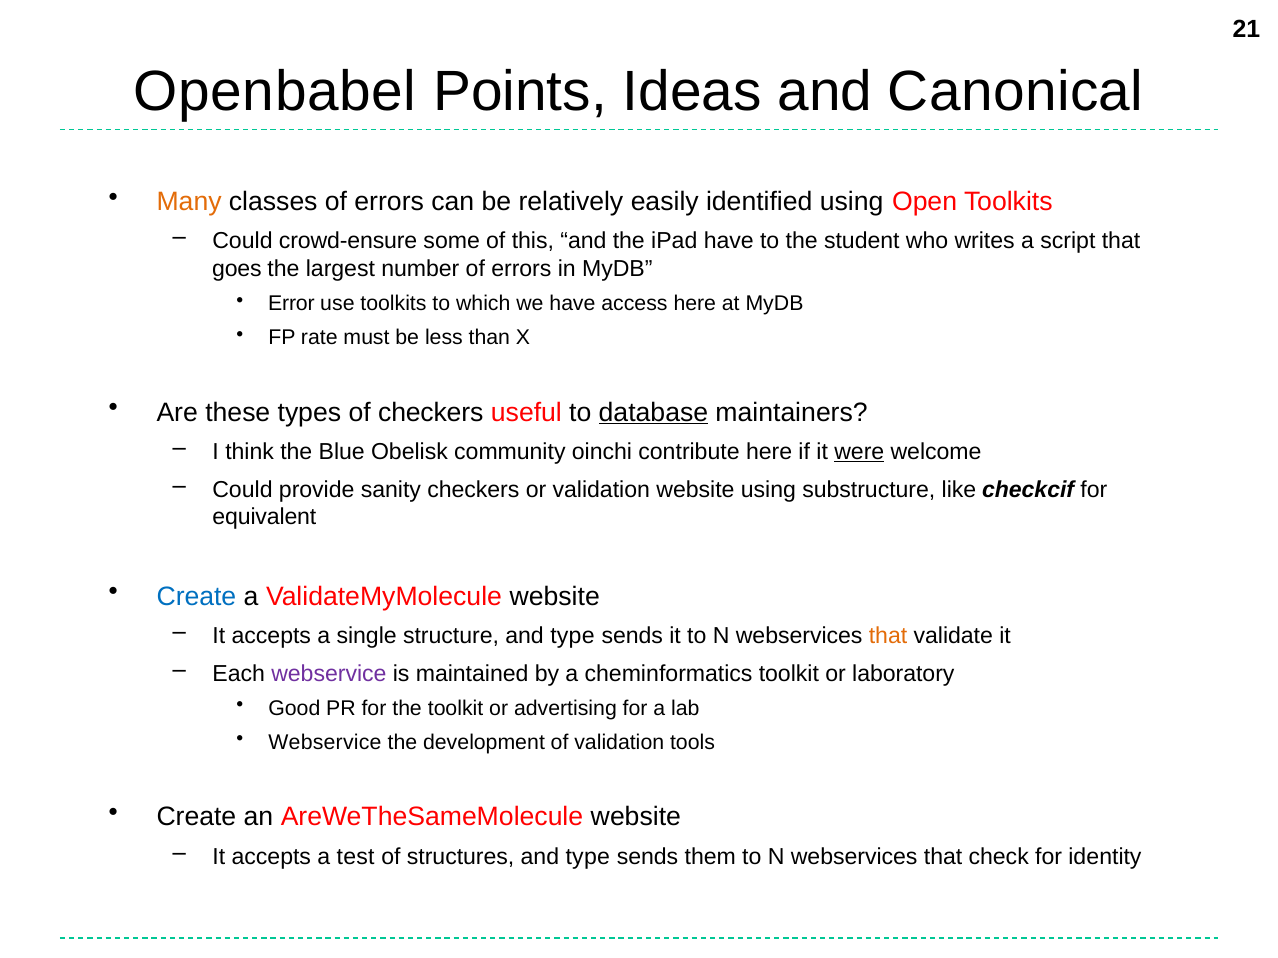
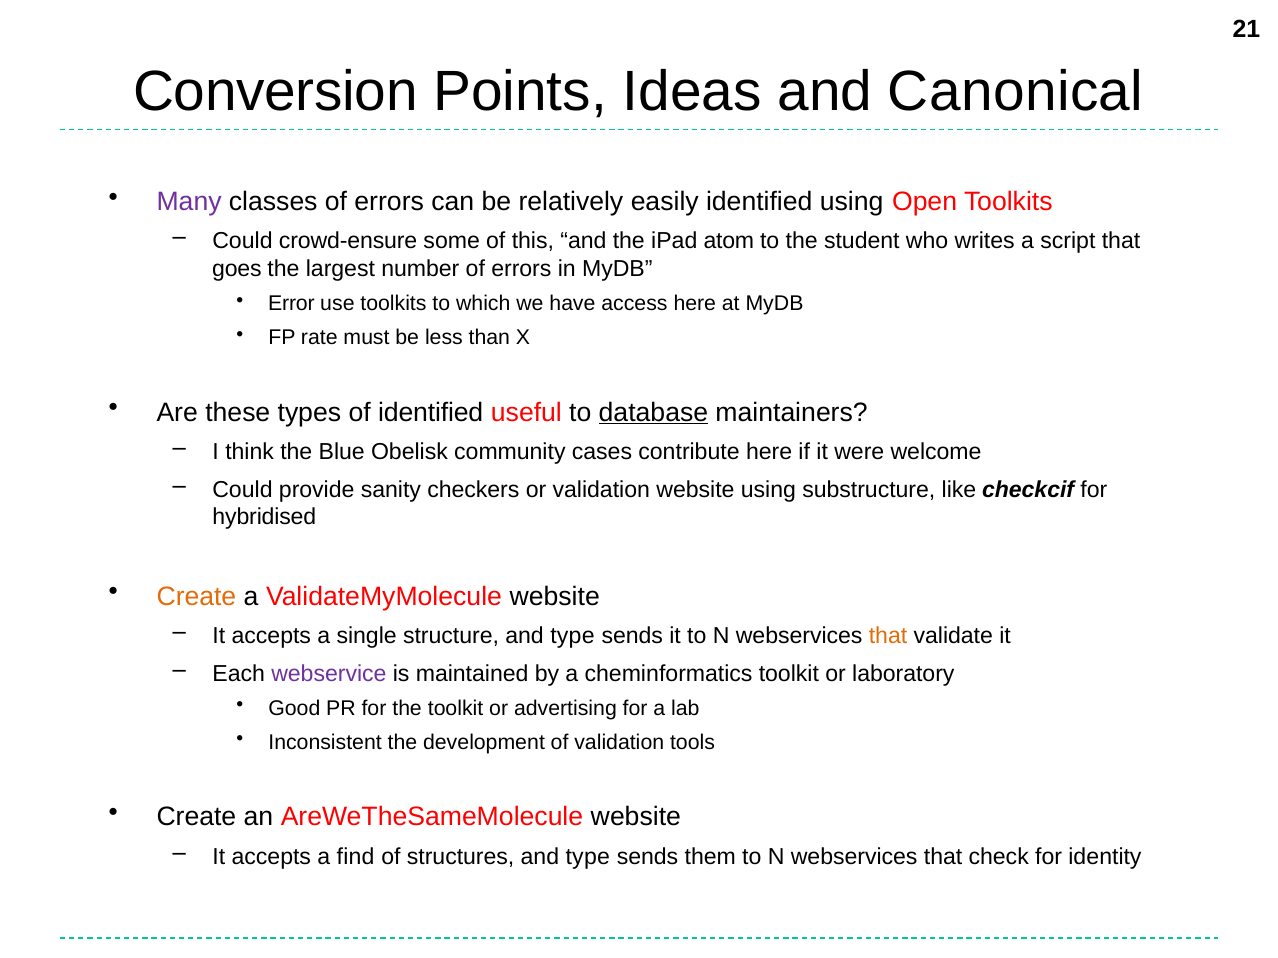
Openbabel: Openbabel -> Conversion
Many colour: orange -> purple
iPad have: have -> atom
of checkers: checkers -> identified
oinchi: oinchi -> cases
were underline: present -> none
equivalent: equivalent -> hybridised
Create at (196, 597) colour: blue -> orange
Webservice at (325, 743): Webservice -> Inconsistent
test: test -> find
